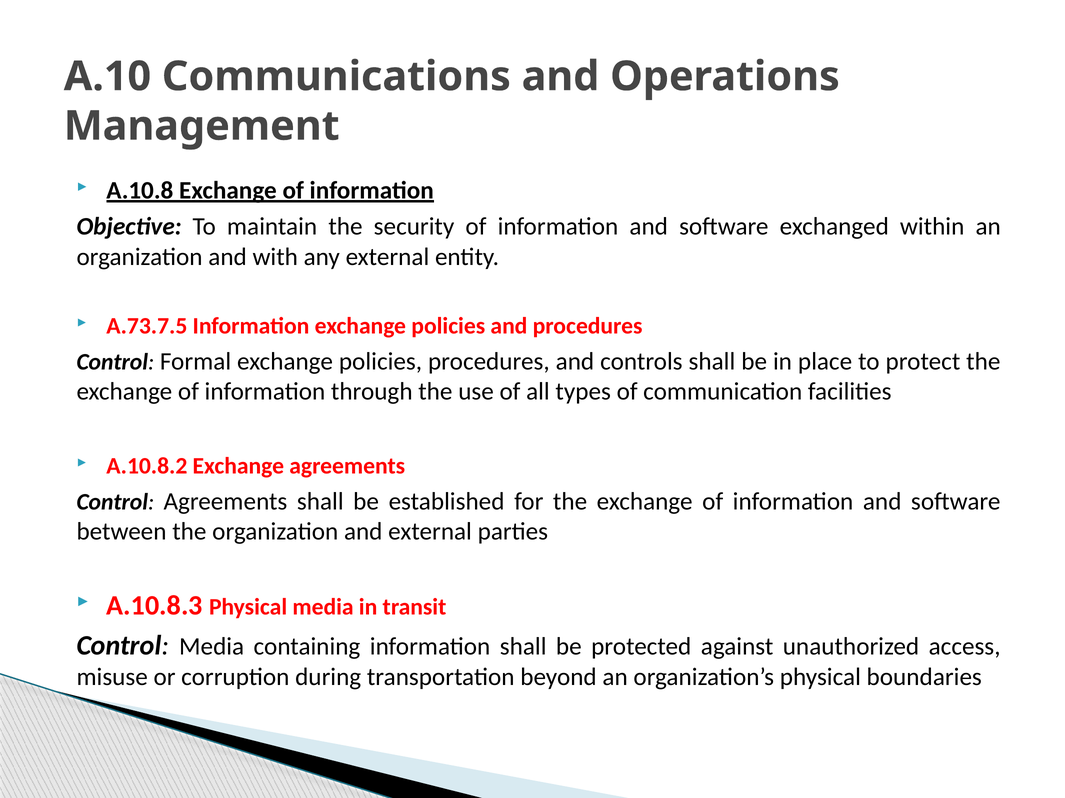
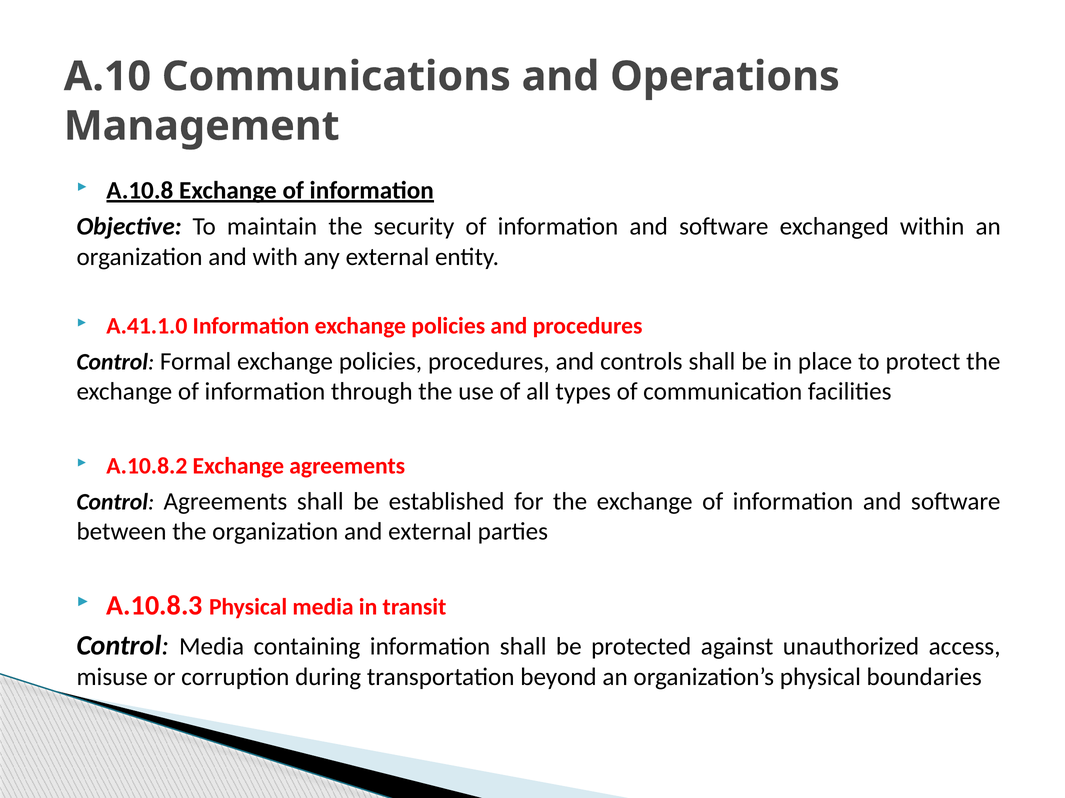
A.73.7.5: A.73.7.5 -> A.41.1.0
